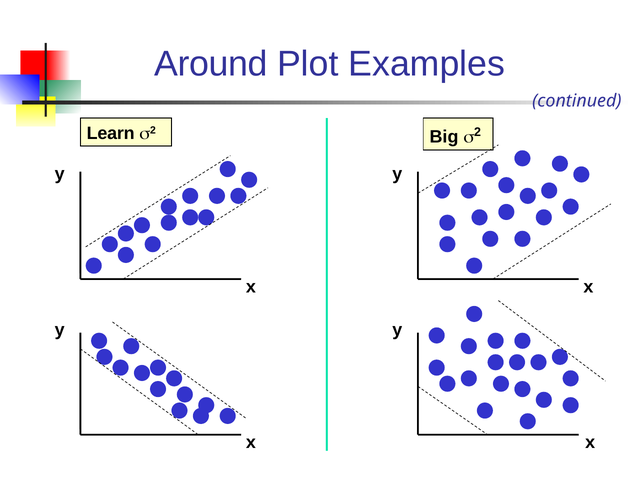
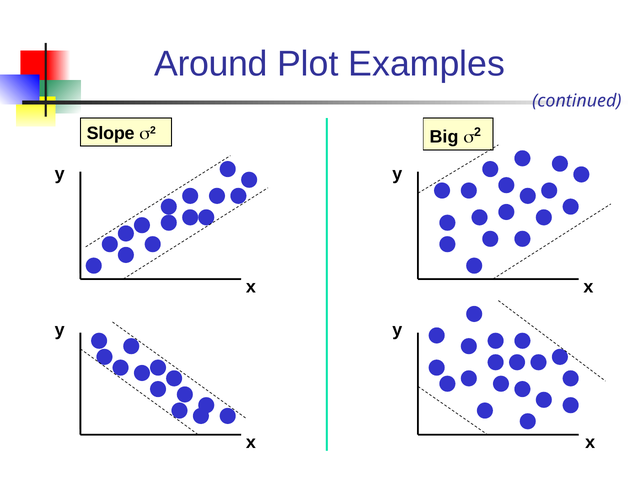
Learn: Learn -> Slope
